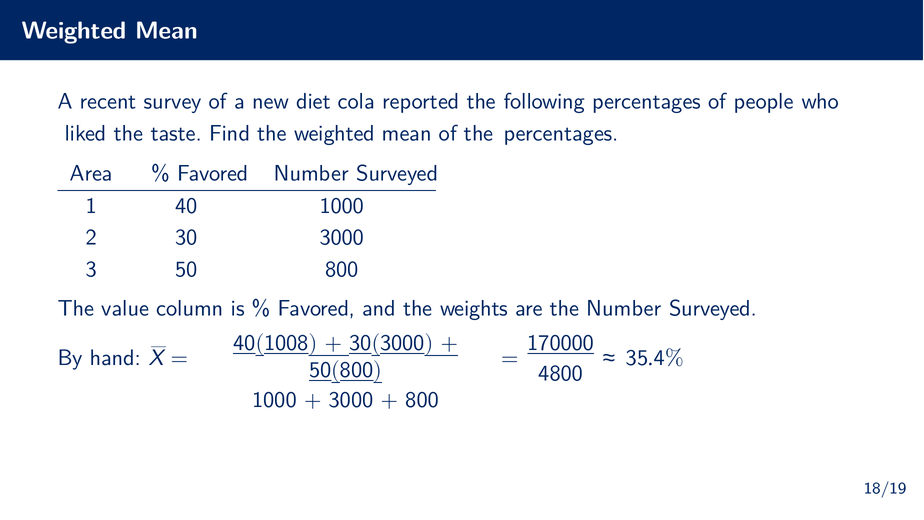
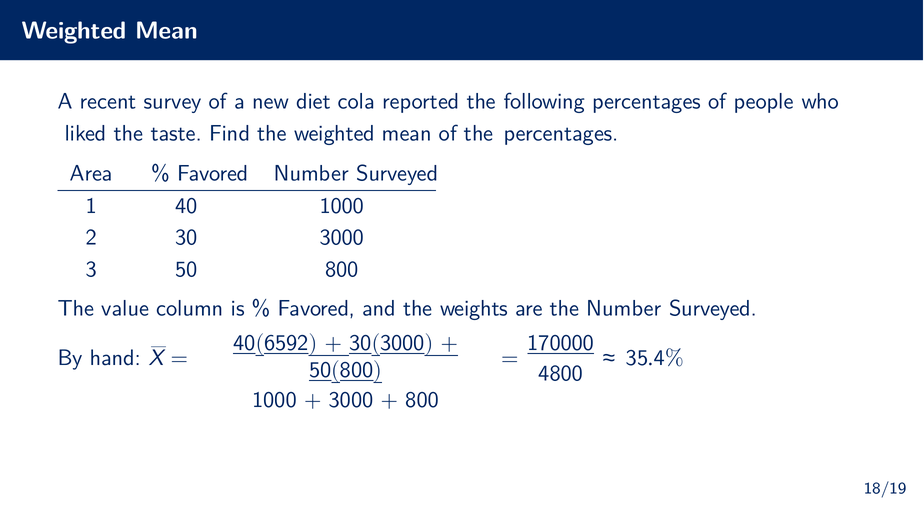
1008: 1008 -> 6592
